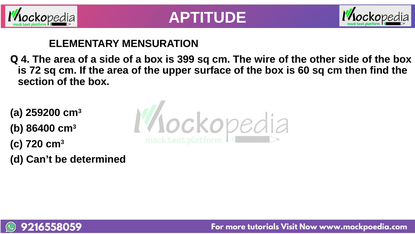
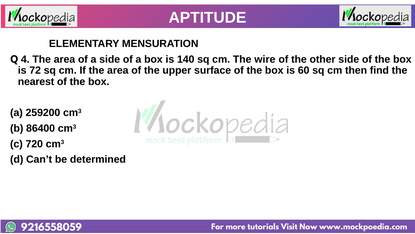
399: 399 -> 140
section: section -> nearest
